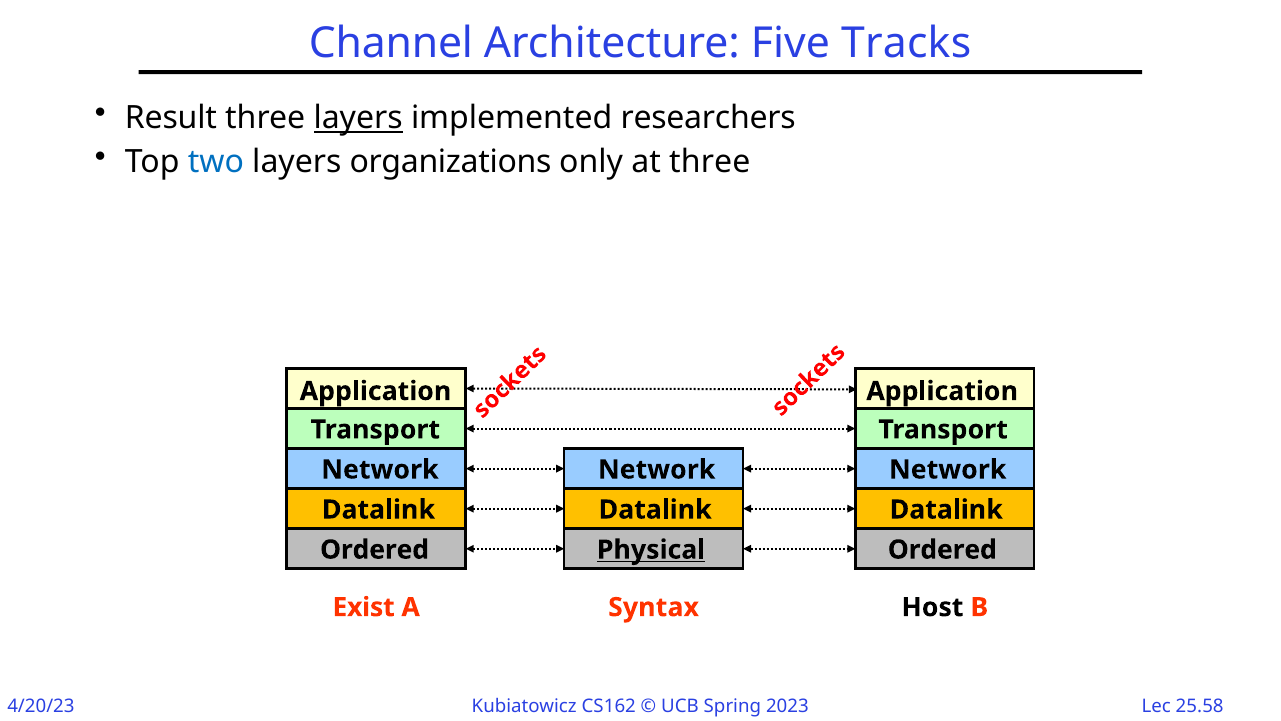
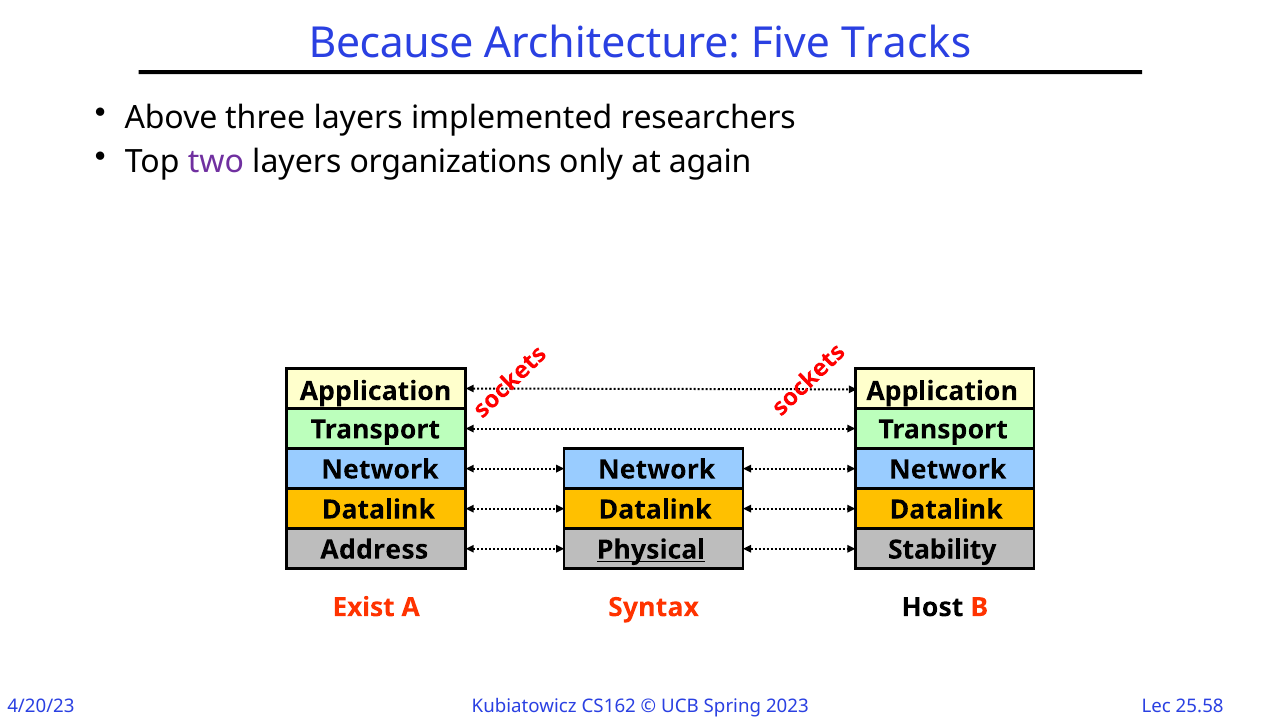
Channel: Channel -> Because
Result: Result -> Above
layers at (358, 118) underline: present -> none
two colour: blue -> purple
at three: three -> again
Ordered at (375, 549): Ordered -> Address
Ordered at (942, 549): Ordered -> Stability
